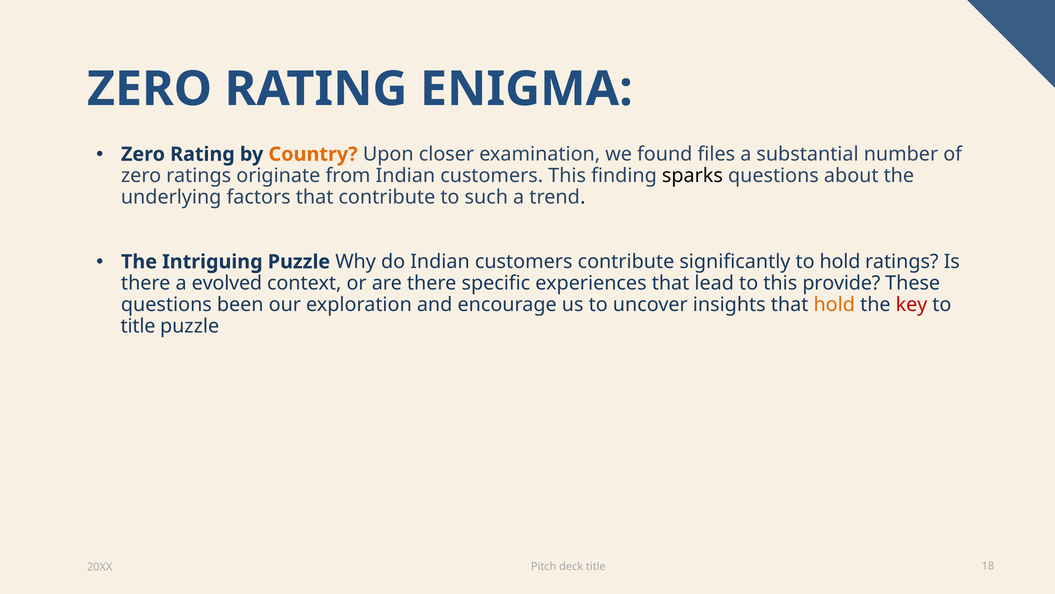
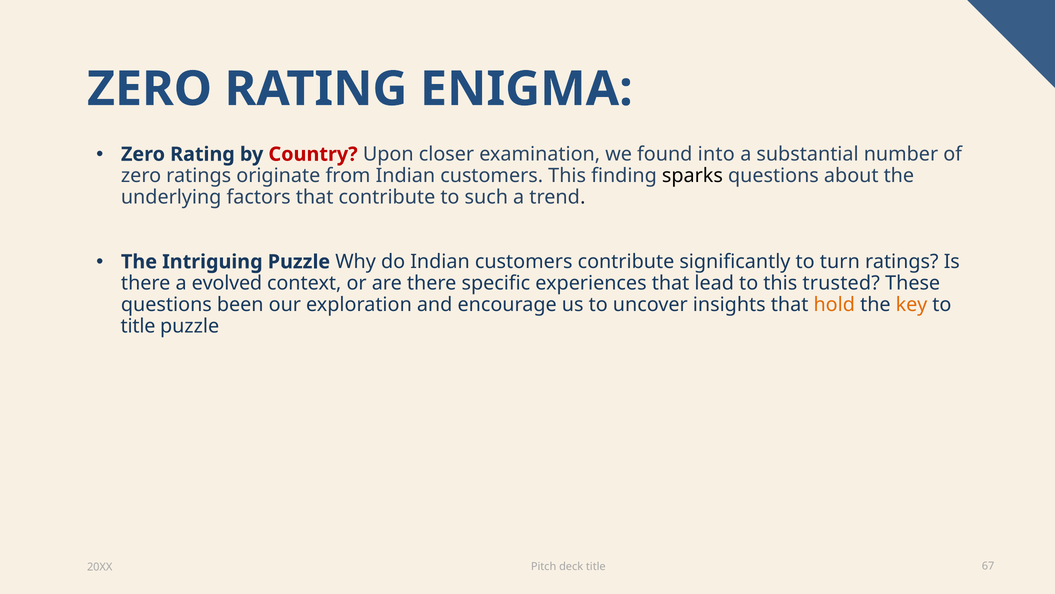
Country colour: orange -> red
files: files -> into
to hold: hold -> turn
provide: provide -> trusted
key colour: red -> orange
18: 18 -> 67
